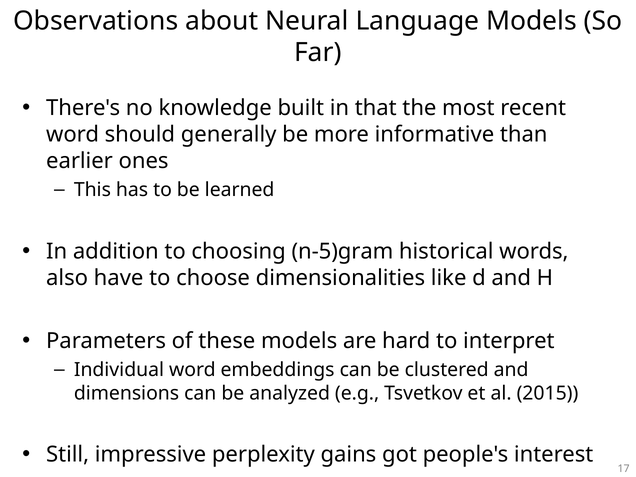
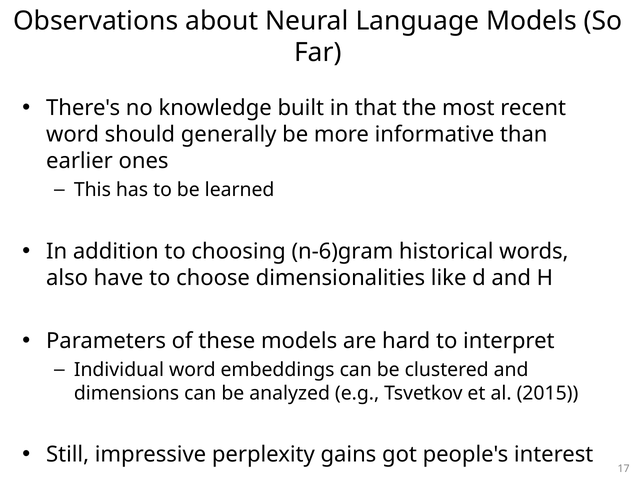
n-5)gram: n-5)gram -> n-6)gram
